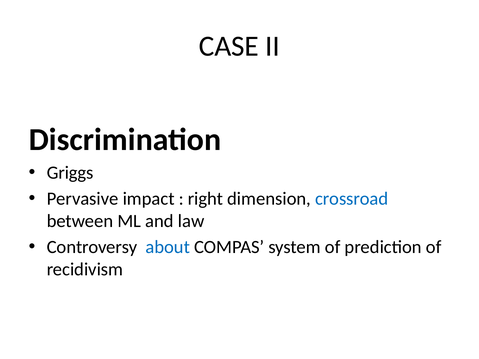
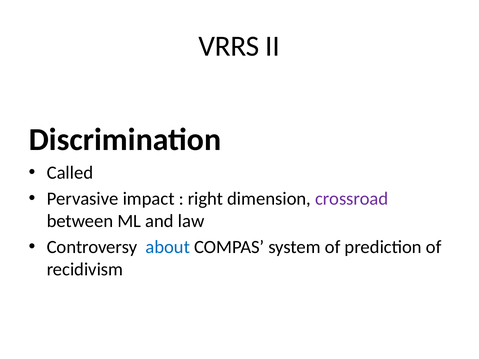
CASE: CASE -> VRRS
Griggs: Griggs -> Called
crossroad colour: blue -> purple
